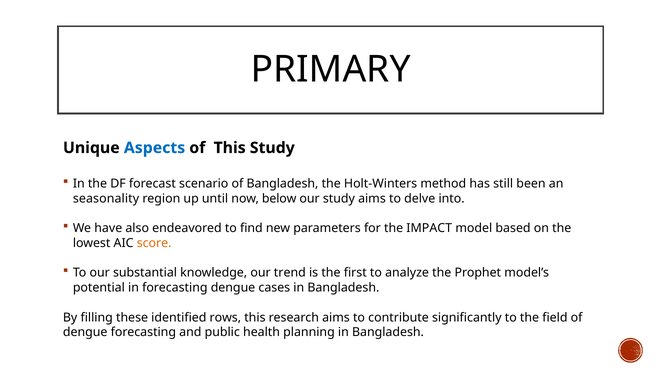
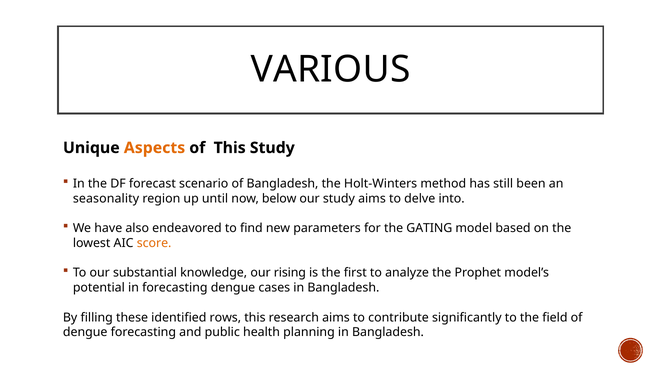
PRIMARY: PRIMARY -> VARIOUS
Aspects colour: blue -> orange
IMPACT: IMPACT -> GATING
trend: trend -> rising
